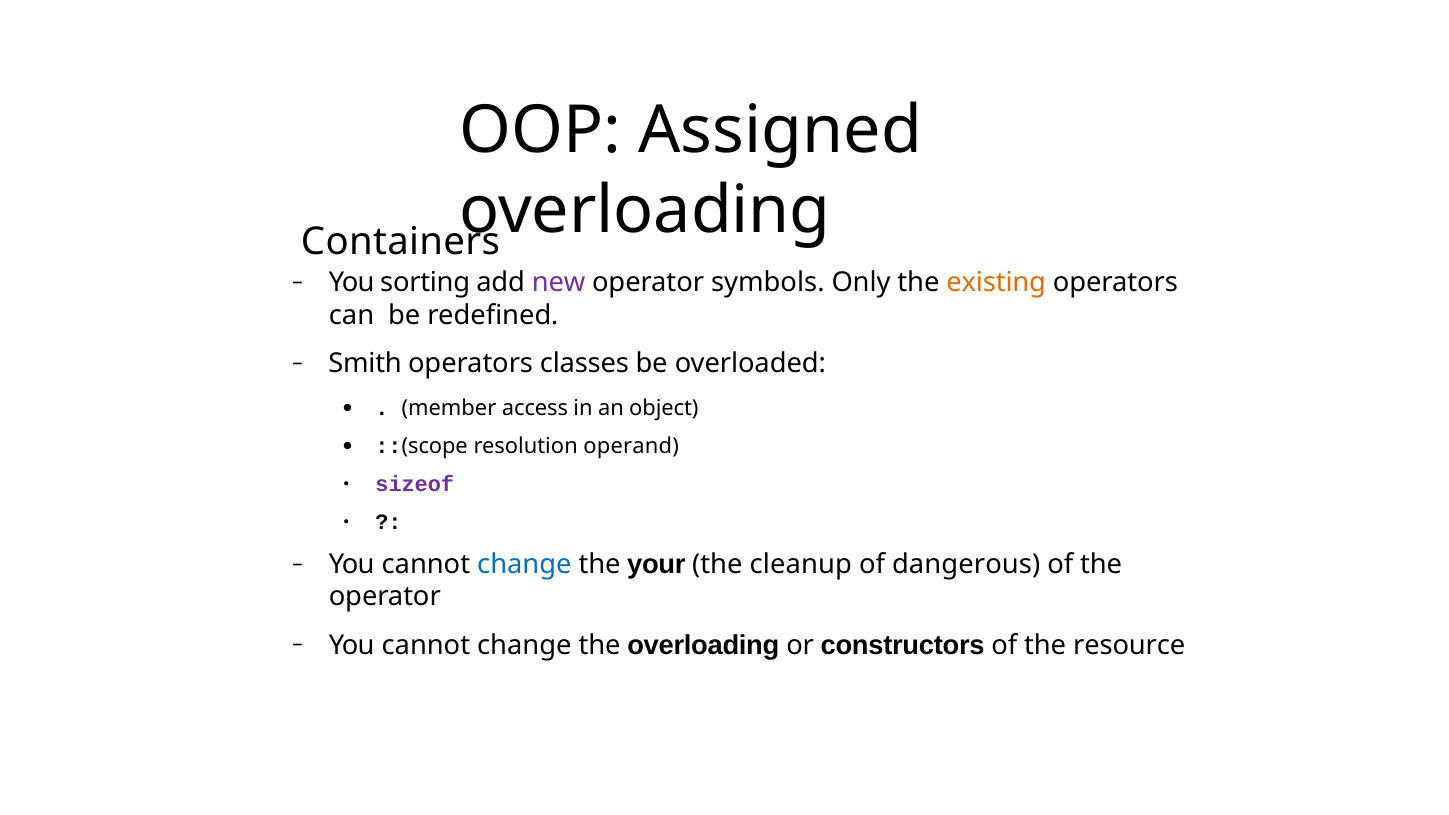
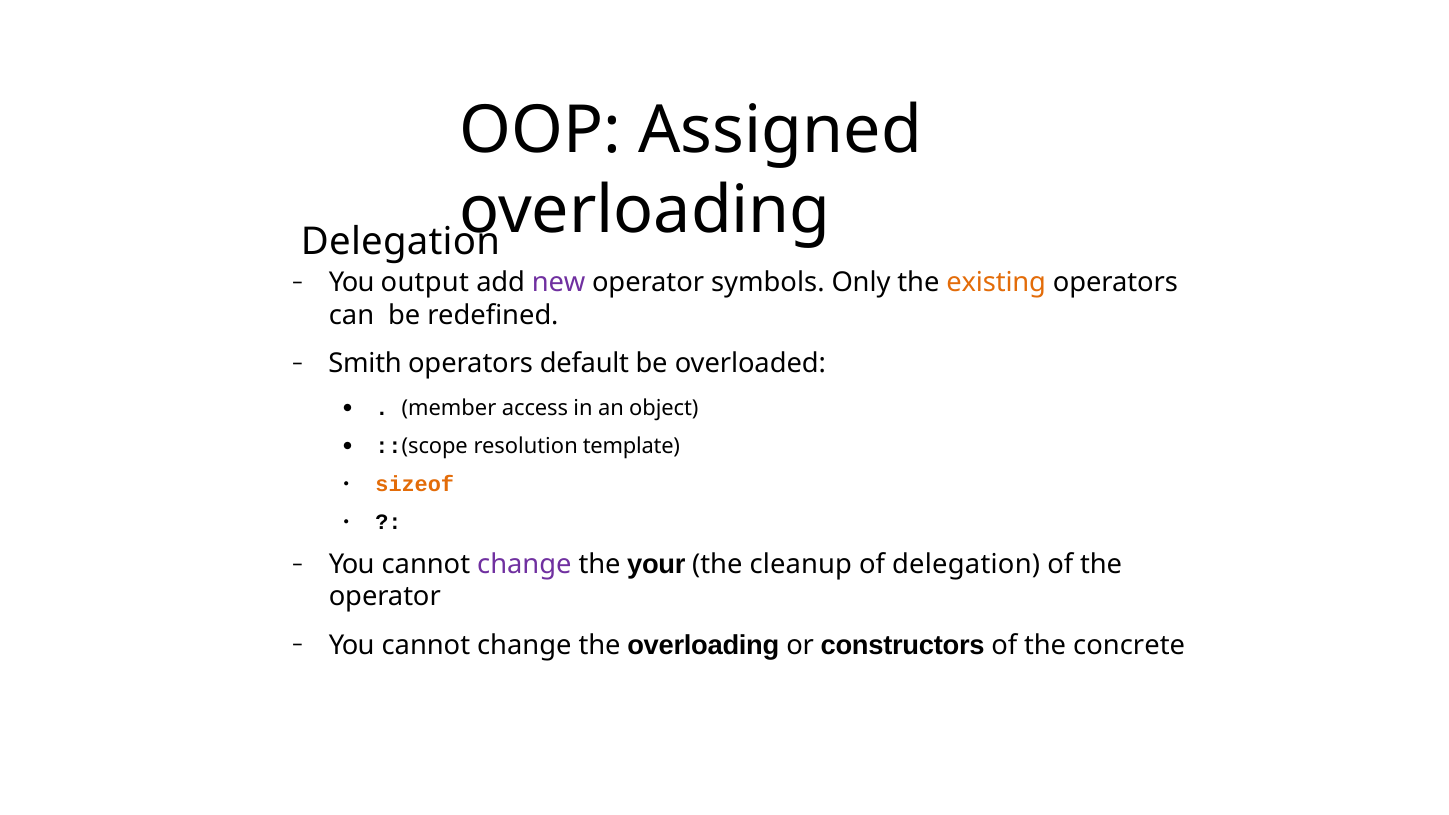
Containers at (400, 242): Containers -> Delegation
sorting: sorting -> output
classes: classes -> default
operand: operand -> template
sizeof colour: purple -> orange
change at (524, 564) colour: blue -> purple
of dangerous: dangerous -> delegation
resource: resource -> concrete
